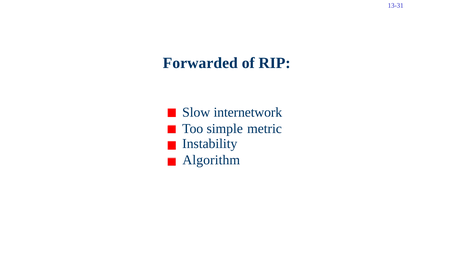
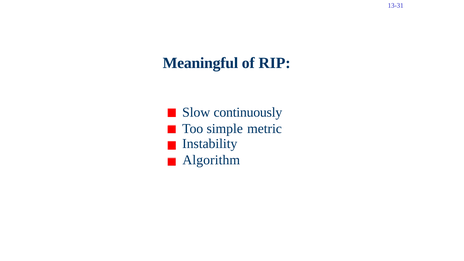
Forwarded: Forwarded -> Meaningful
internetwork: internetwork -> continuously
